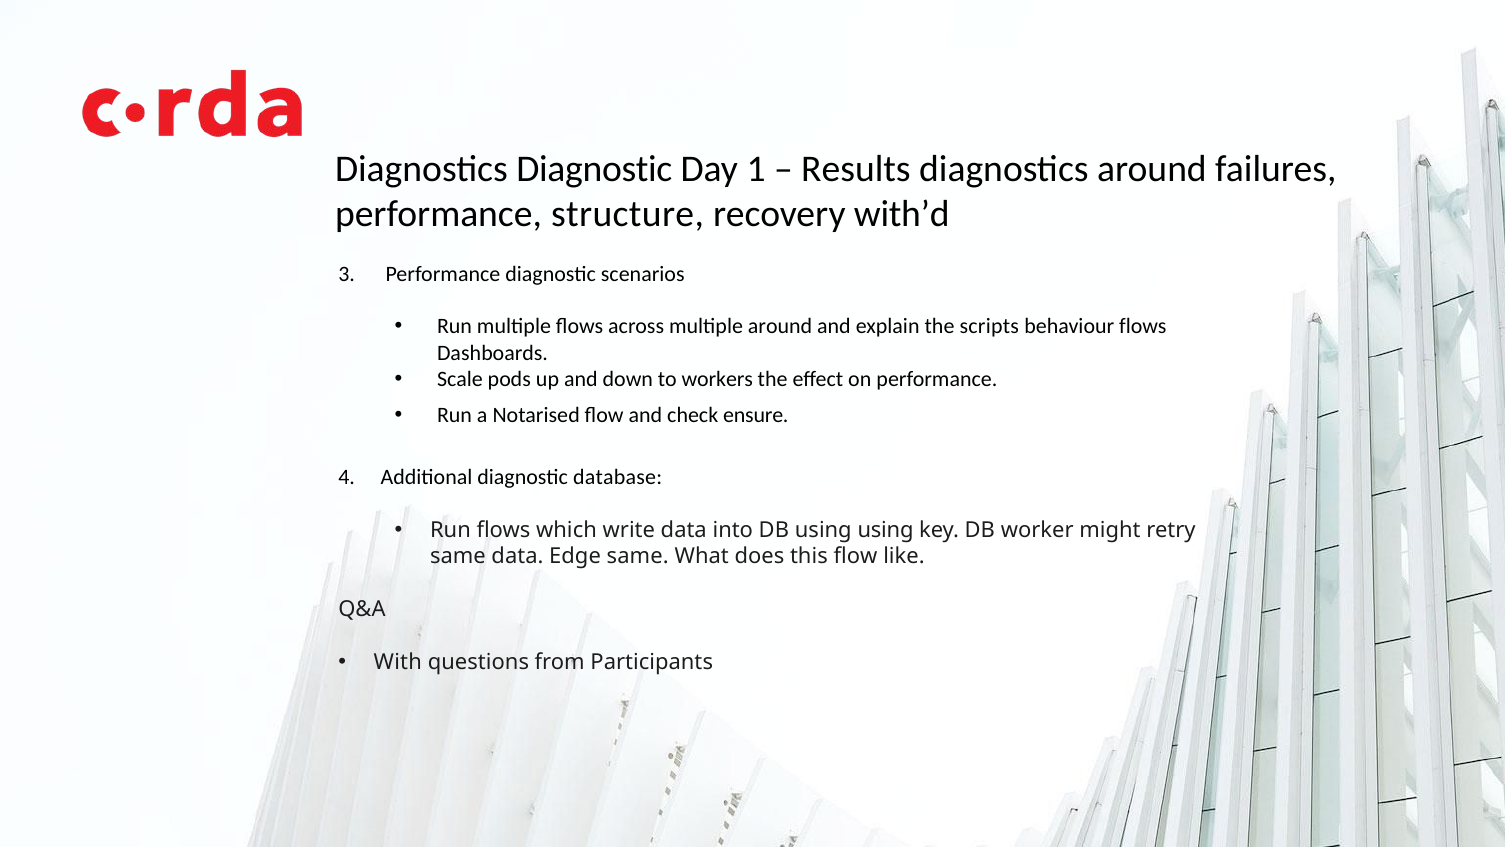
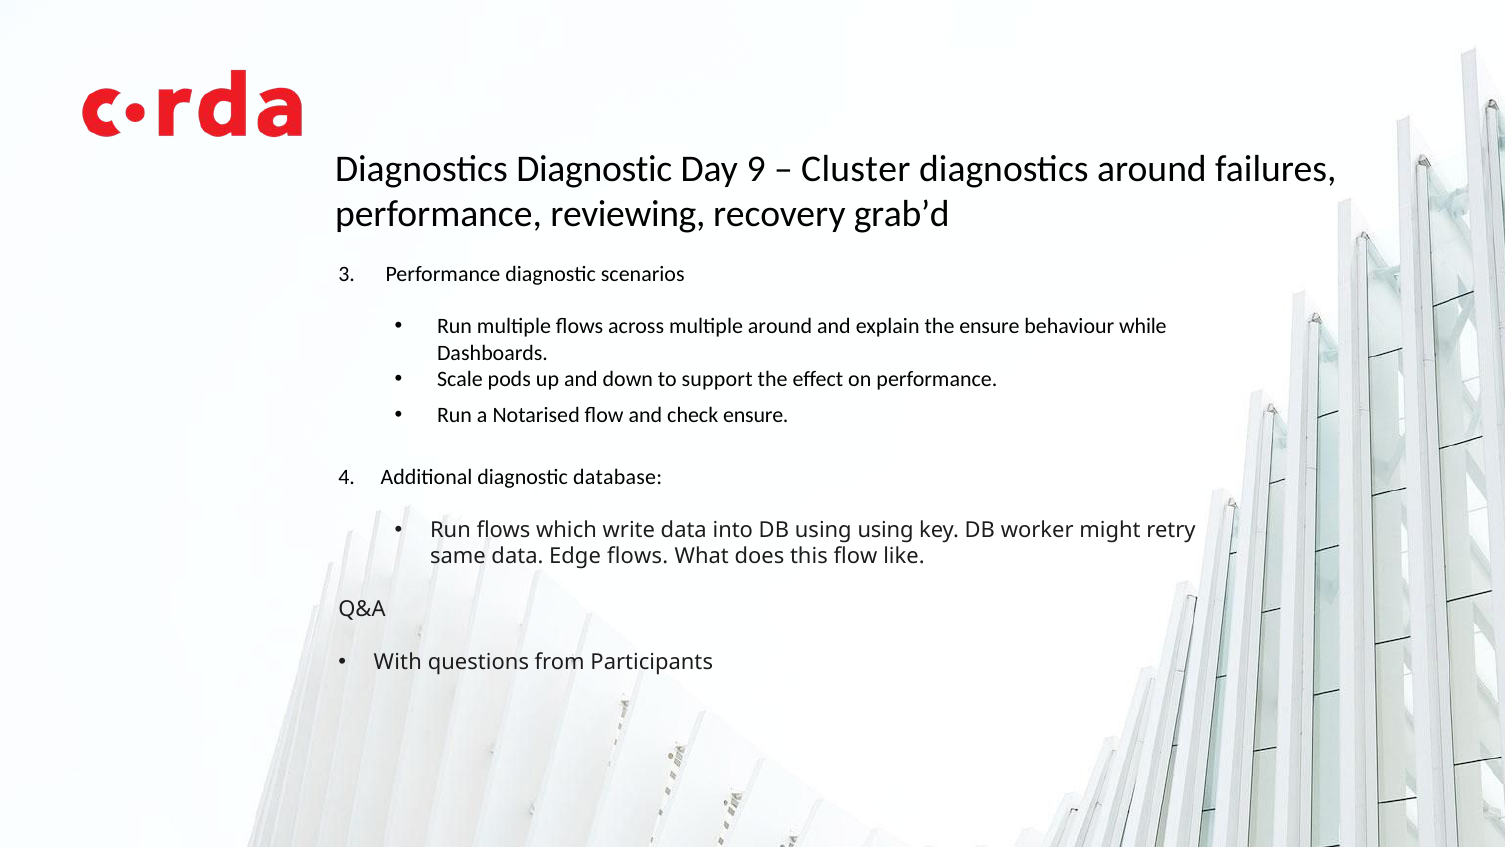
1: 1 -> 9
Results: Results -> Cluster
structure: structure -> reviewing
with’d: with’d -> grab’d
the scripts: scripts -> ensure
behaviour flows: flows -> while
workers: workers -> support
Edge same: same -> flows
